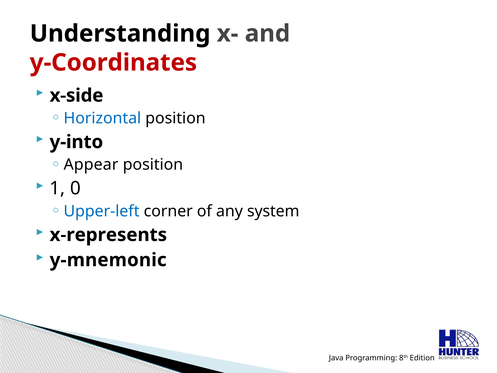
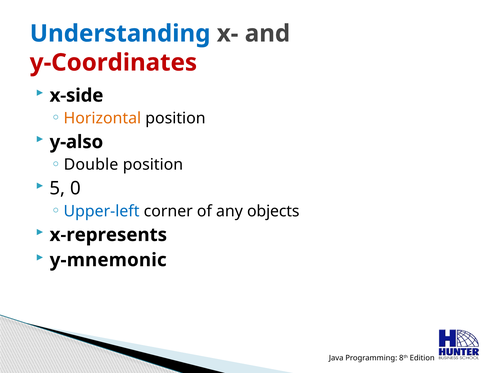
Understanding colour: black -> blue
Horizontal colour: blue -> orange
y-into: y-into -> y-also
Appear: Appear -> Double
1: 1 -> 5
system: system -> objects
